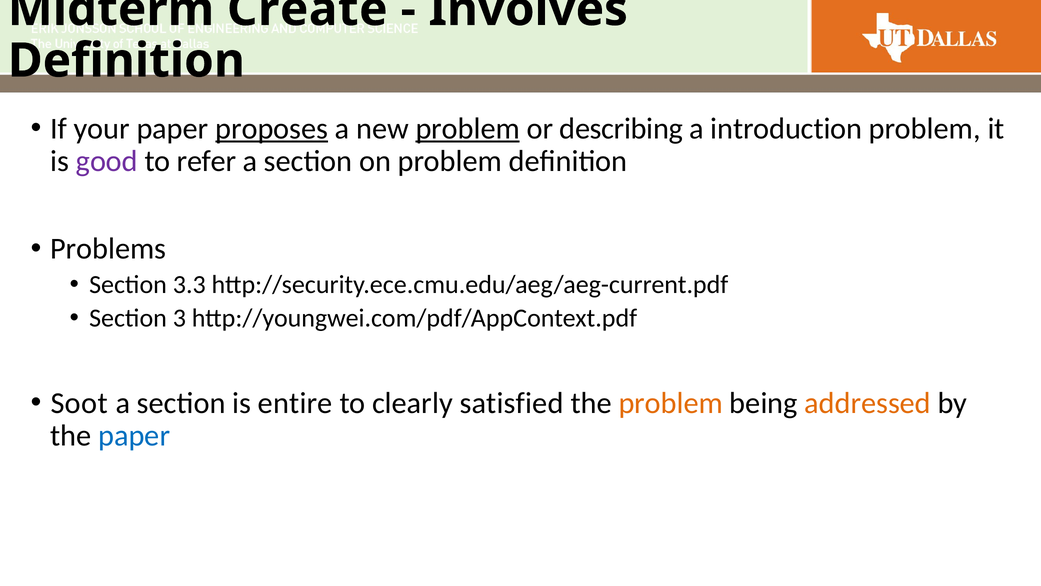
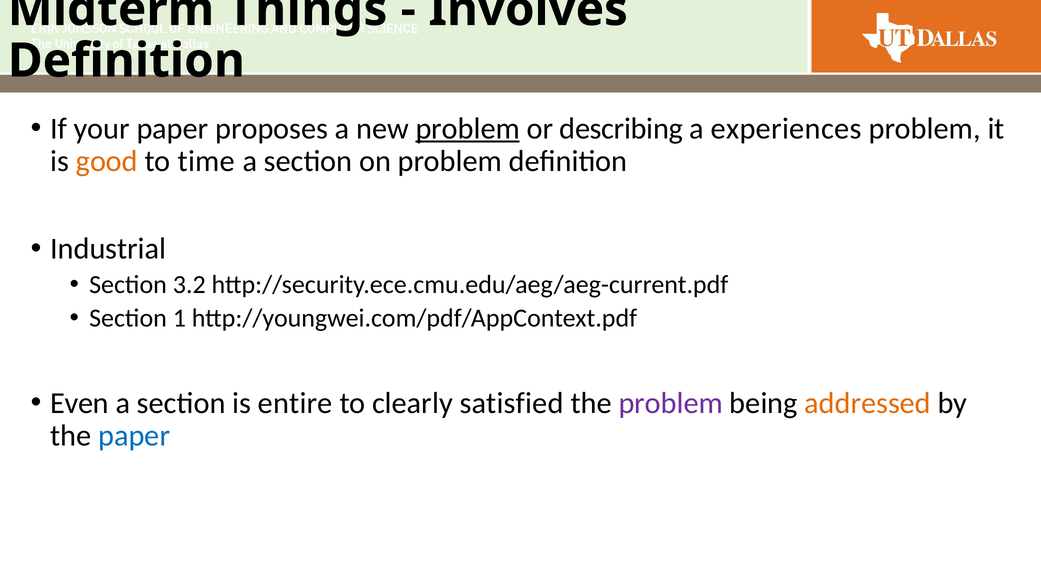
Create: Create -> Things
proposes underline: present -> none
introduction: introduction -> experiences
good colour: purple -> orange
refer: refer -> time
Problems: Problems -> Industrial
3.3: 3.3 -> 3.2
3: 3 -> 1
Soot: Soot -> Even
problem at (671, 403) colour: orange -> purple
